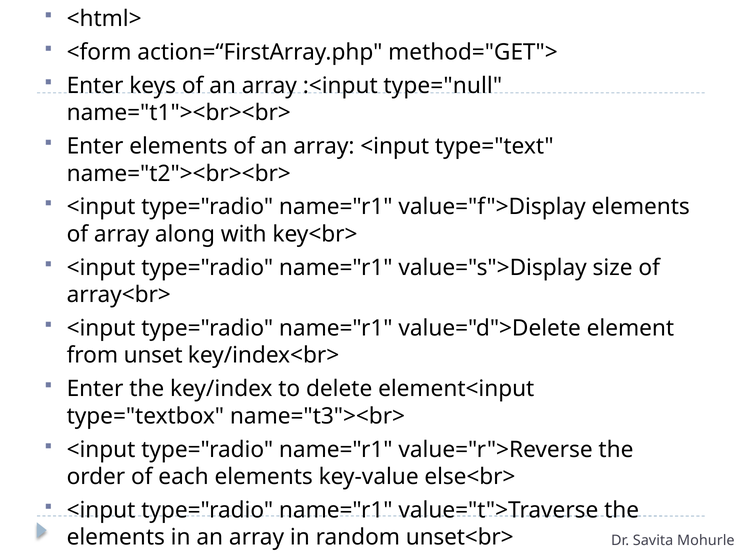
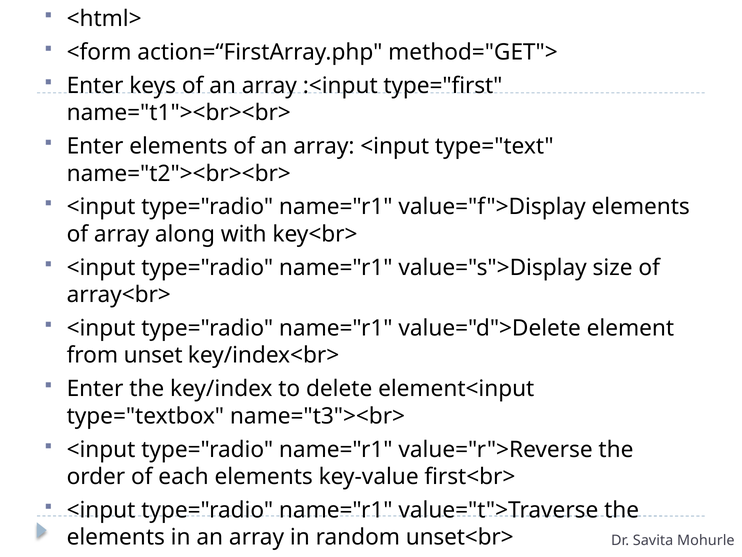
type="null: type="null -> type="first
else<br>: else<br> -> first<br>
